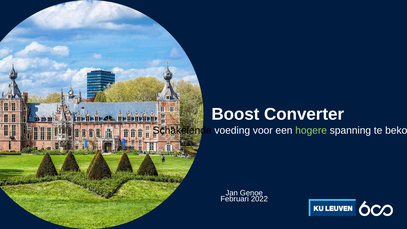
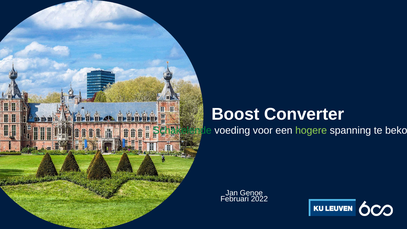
Schakelende colour: black -> green
